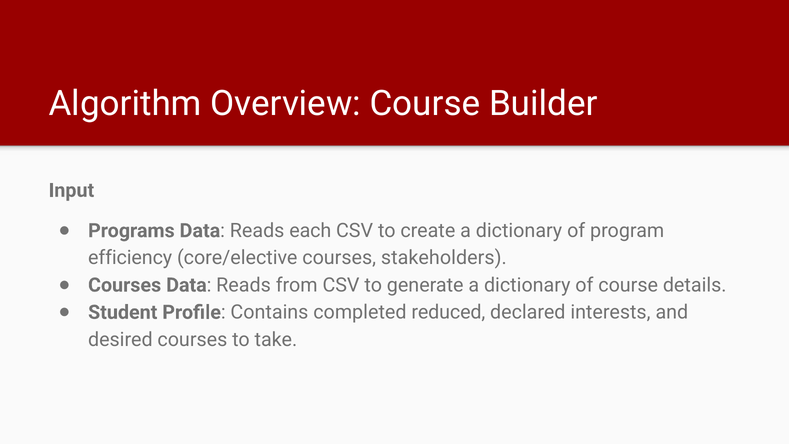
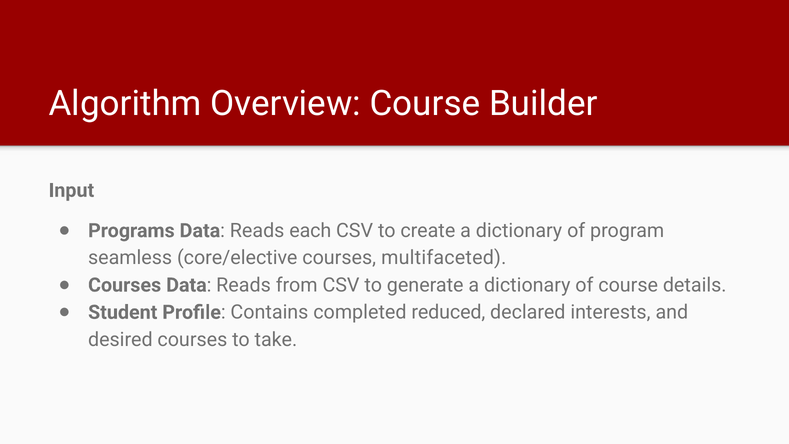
efficiency: efficiency -> seamless
stakeholders: stakeholders -> multifaceted
